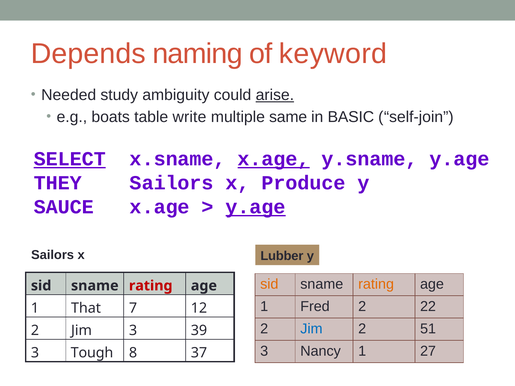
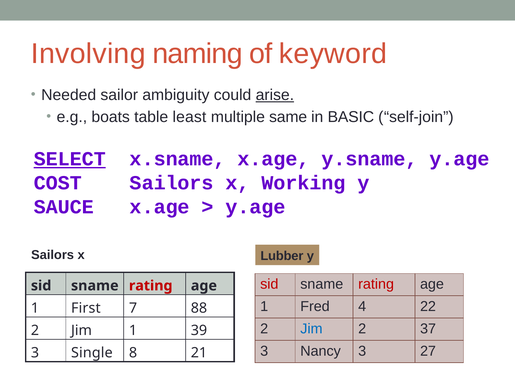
Depends: Depends -> Involving
study: study -> sailor
write: write -> least
x.age at (274, 159) underline: present -> none
THEY: THEY -> COST
Produce: Produce -> Working
y.age at (256, 207) underline: present -> none
sid at (269, 284) colour: orange -> red
rating at (376, 284) colour: orange -> red
Fred 2: 2 -> 4
That: That -> First
12: 12 -> 88
51: 51 -> 37
Jim 3: 3 -> 1
Nancy 1: 1 -> 3
Tough: Tough -> Single
37: 37 -> 21
